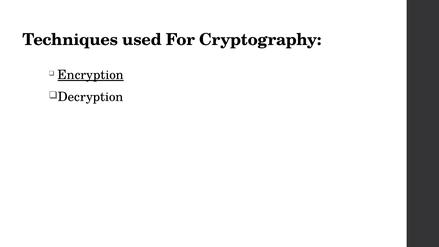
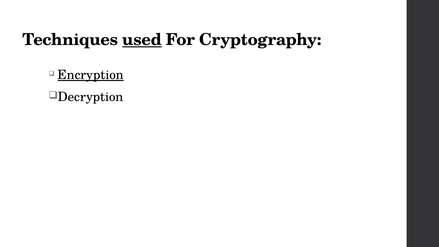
used underline: none -> present
